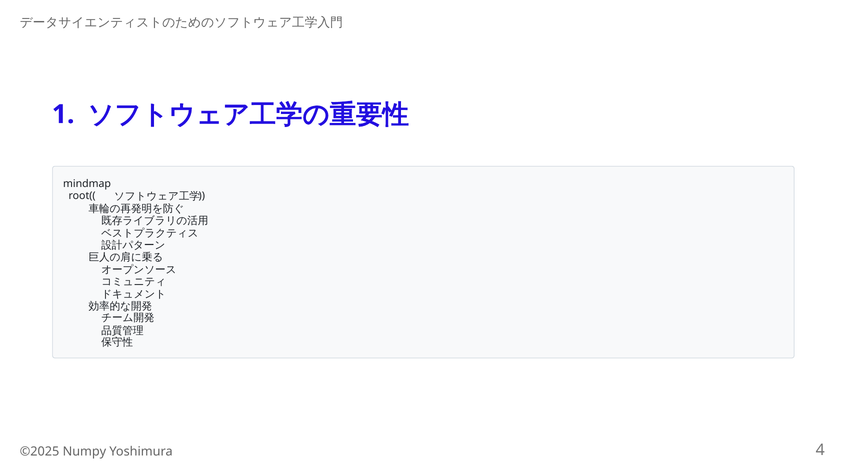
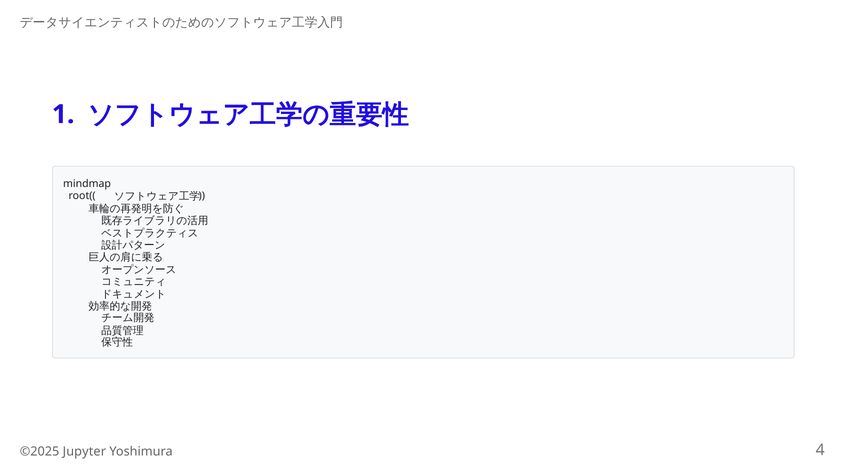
Numpy: Numpy -> Jupyter
